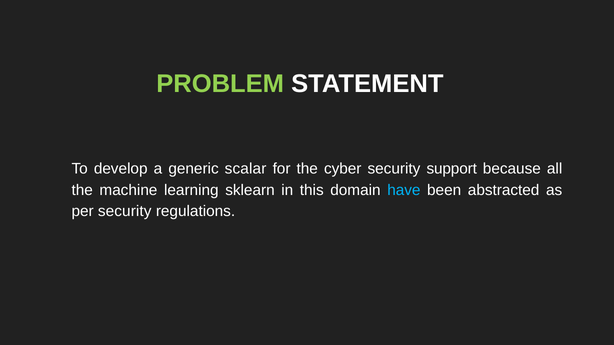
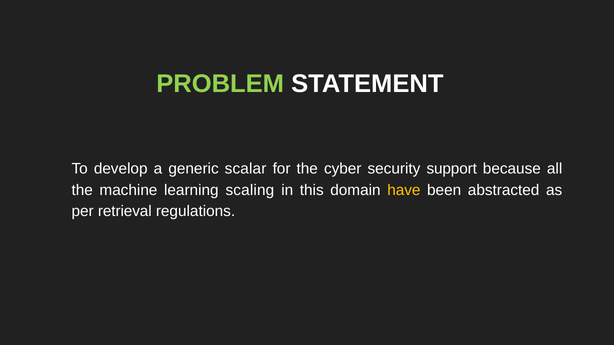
sklearn: sklearn -> scaling
have colour: light blue -> yellow
per security: security -> retrieval
